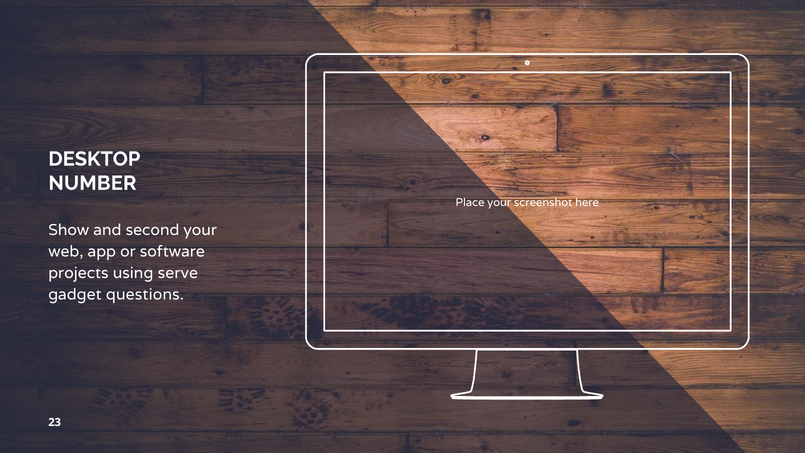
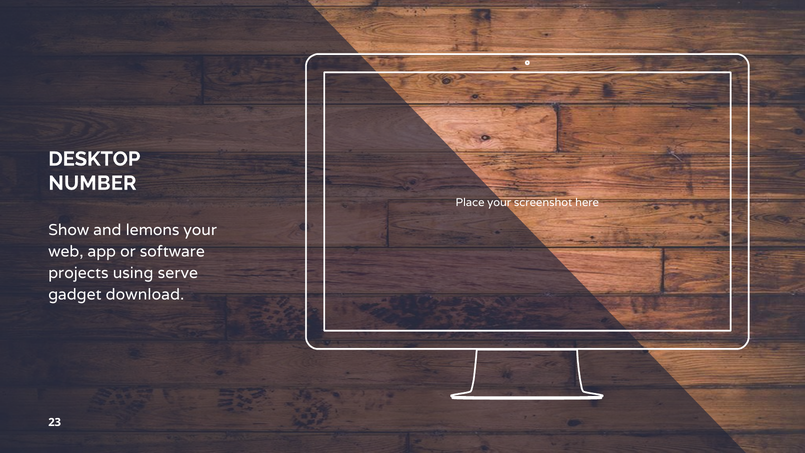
second: second -> lemons
questions: questions -> download
